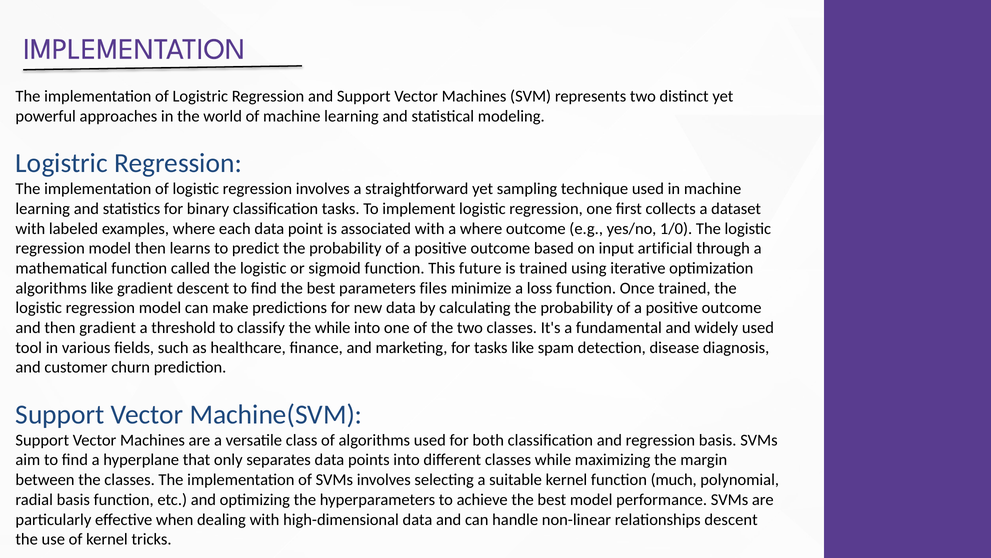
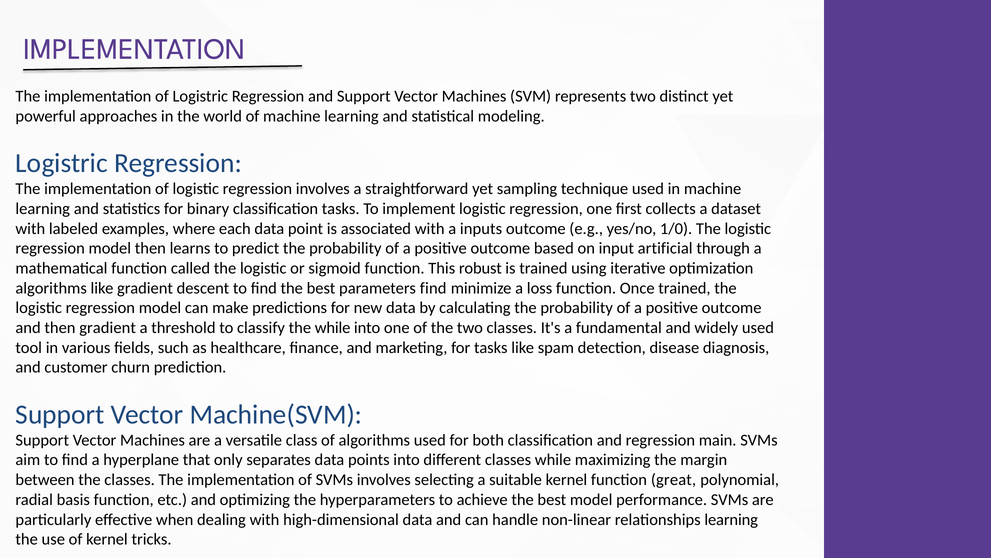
a where: where -> inputs
future: future -> robust
parameters files: files -> find
regression basis: basis -> main
much: much -> great
relationships descent: descent -> learning
